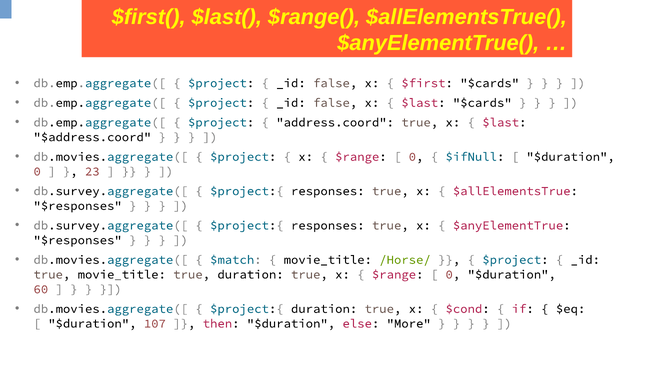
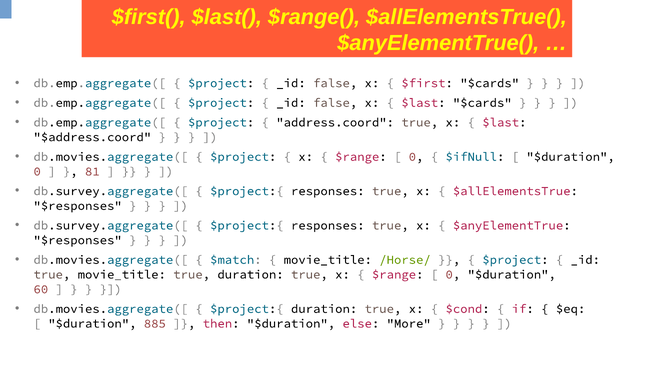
23: 23 -> 81
107: 107 -> 885
